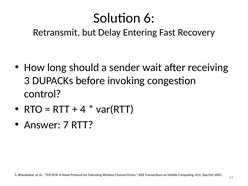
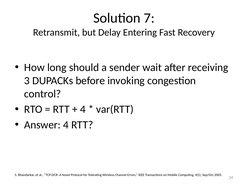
6: 6 -> 7
Answer 7: 7 -> 4
